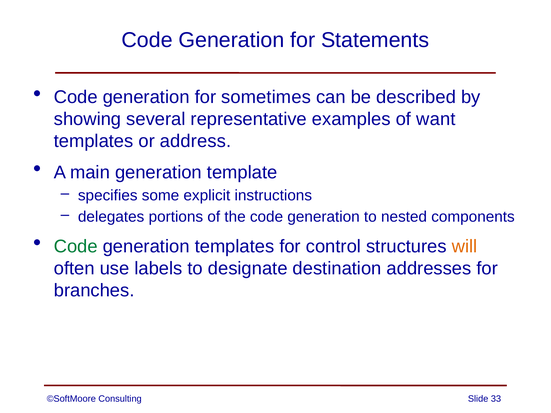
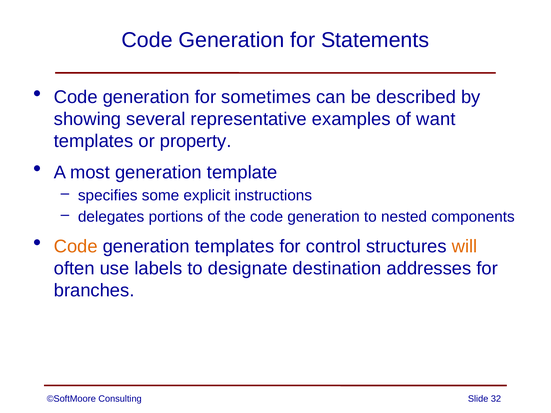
address: address -> property
main: main -> most
Code at (76, 247) colour: green -> orange
33: 33 -> 32
